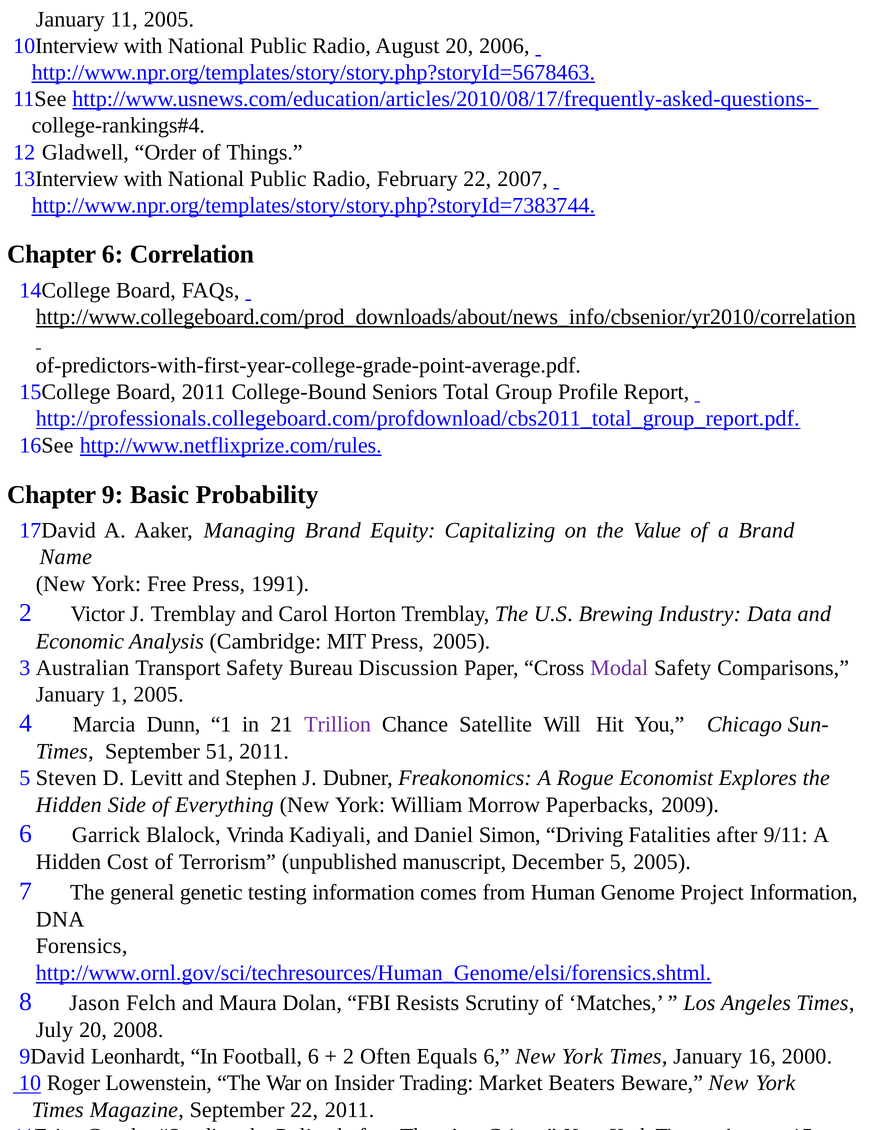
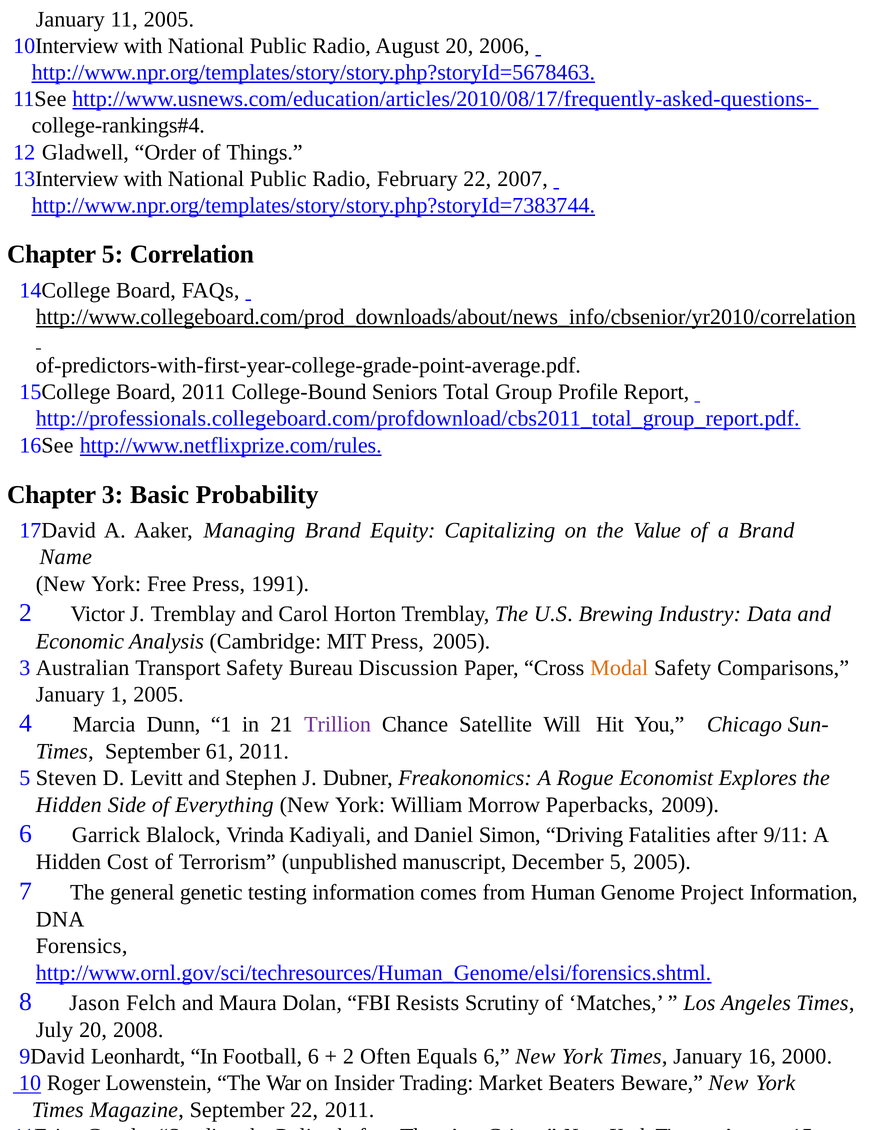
Chapter 6: 6 -> 5
9: 9 -> 3
Modal colour: purple -> orange
51: 51 -> 61
